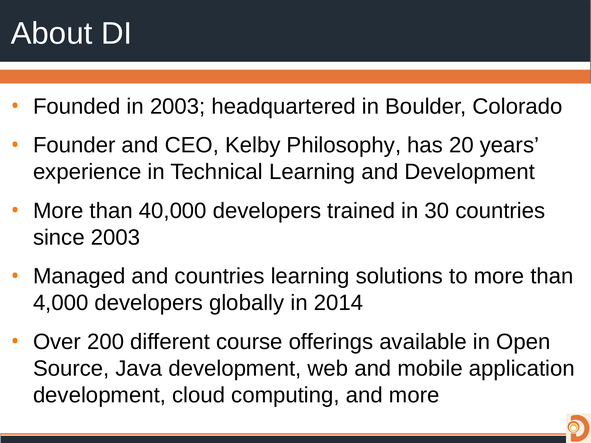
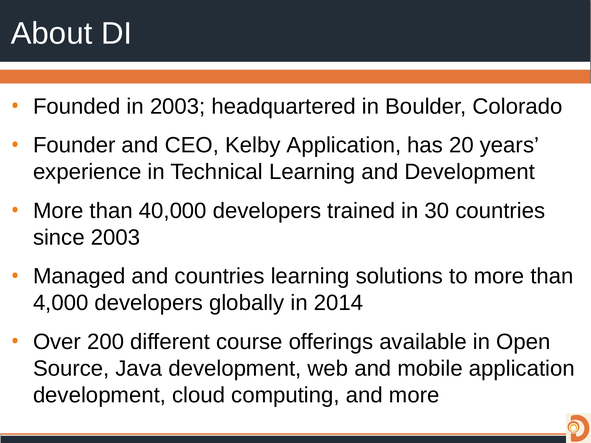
Kelby Philosophy: Philosophy -> Application
